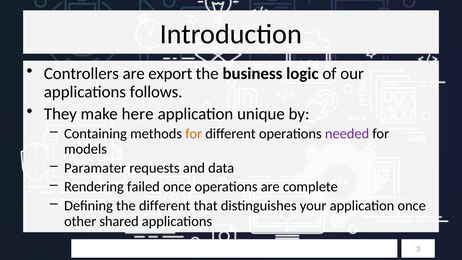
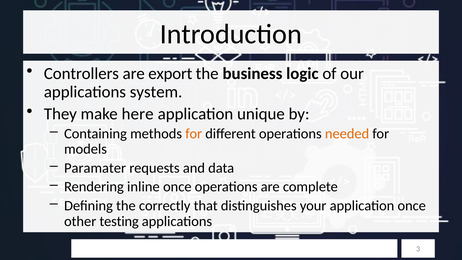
follows: follows -> system
needed colour: purple -> orange
failed: failed -> inline
the different: different -> correctly
shared: shared -> testing
